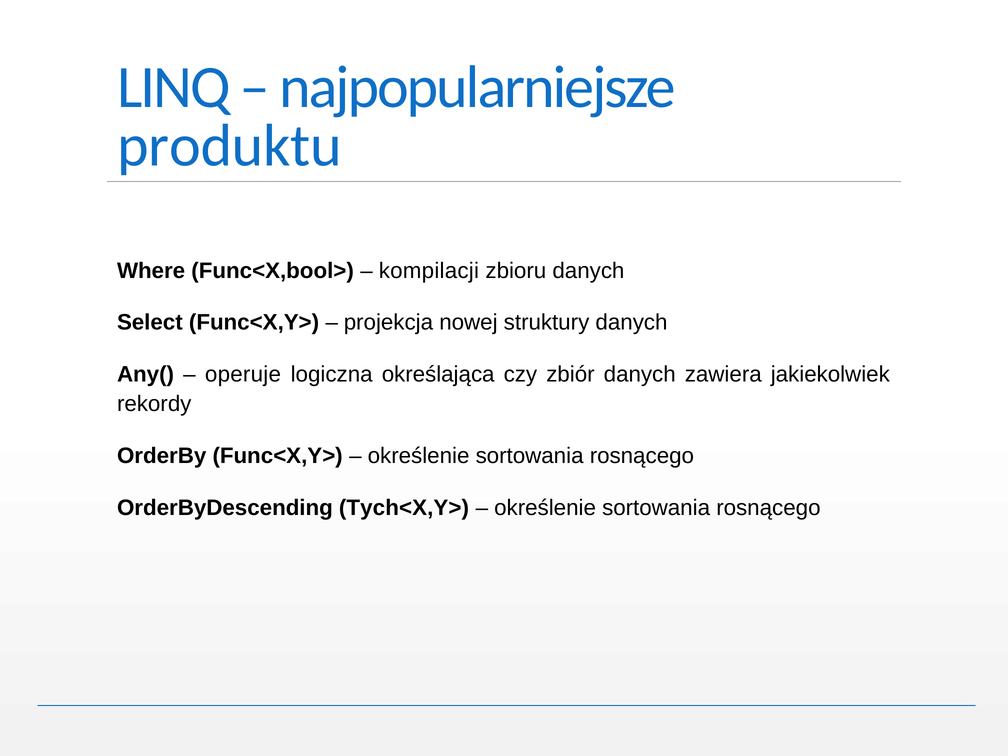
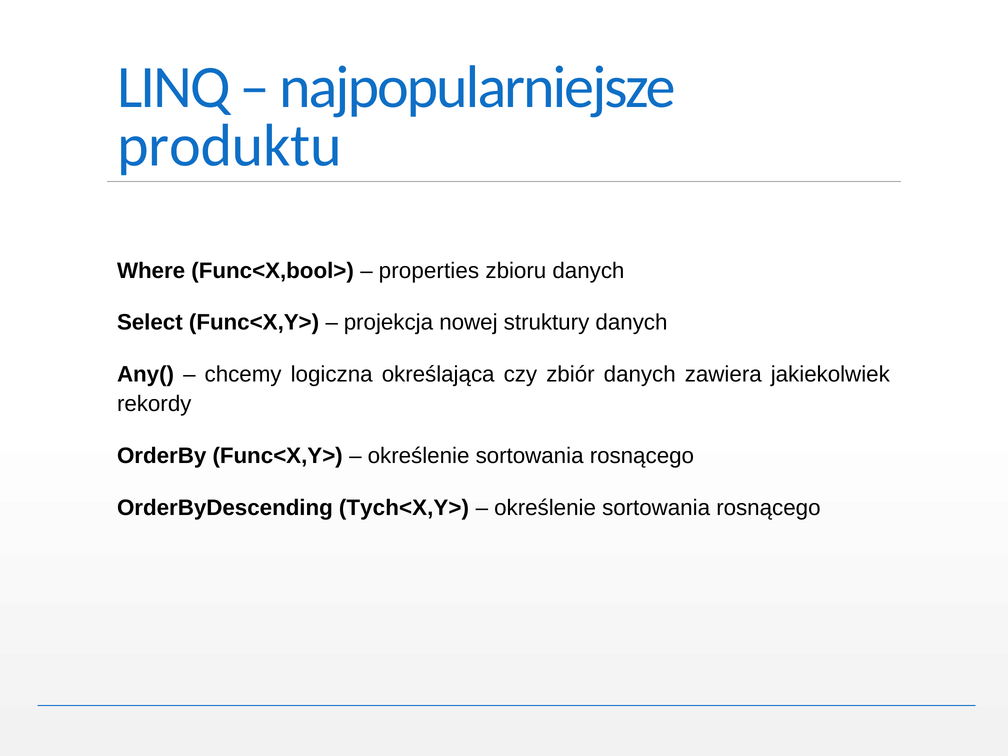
kompilacji: kompilacji -> properties
operuje: operuje -> chcemy
